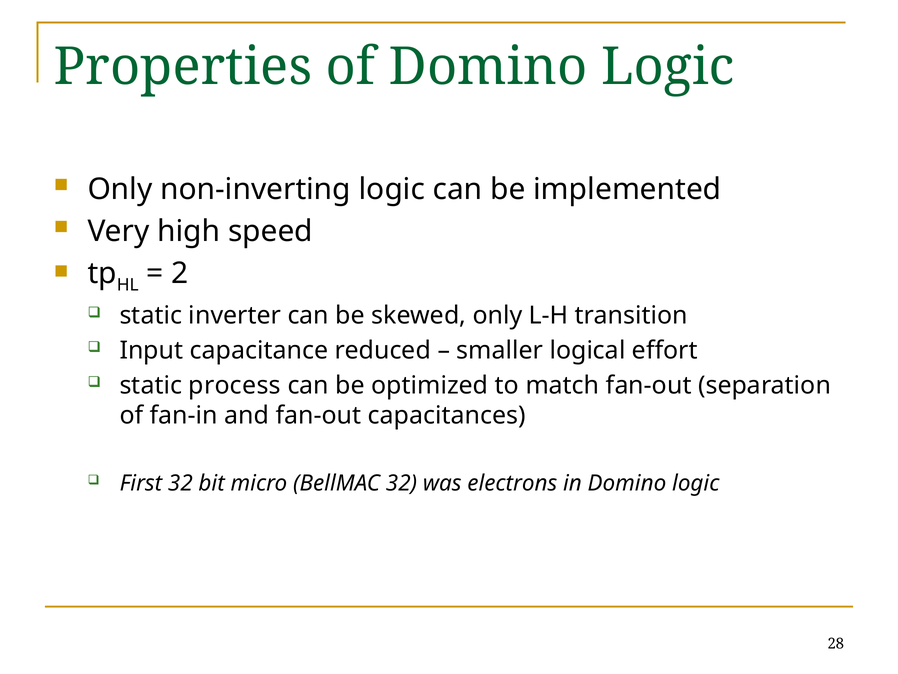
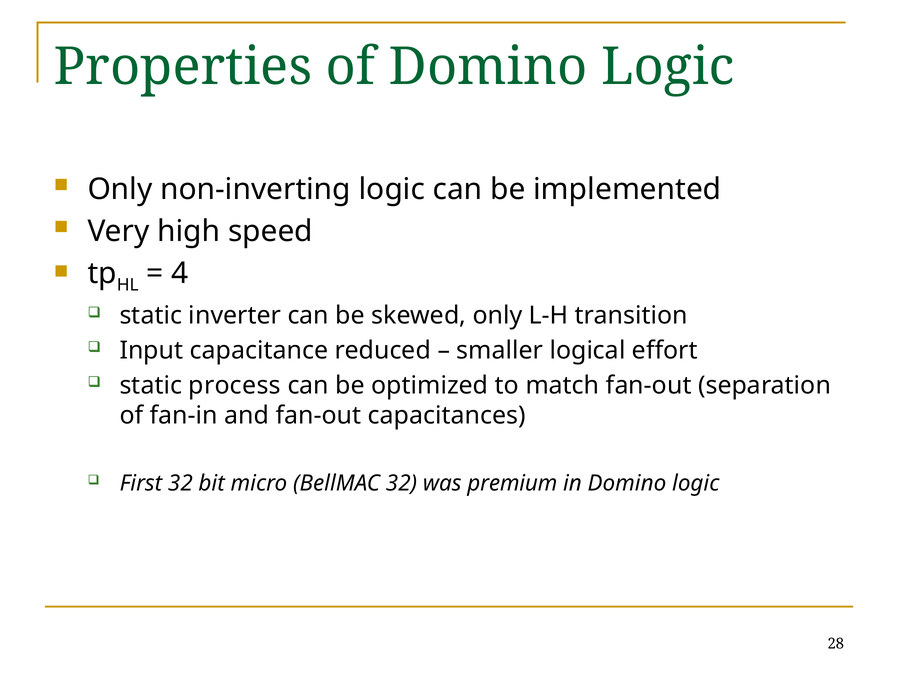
2: 2 -> 4
electrons: electrons -> premium
